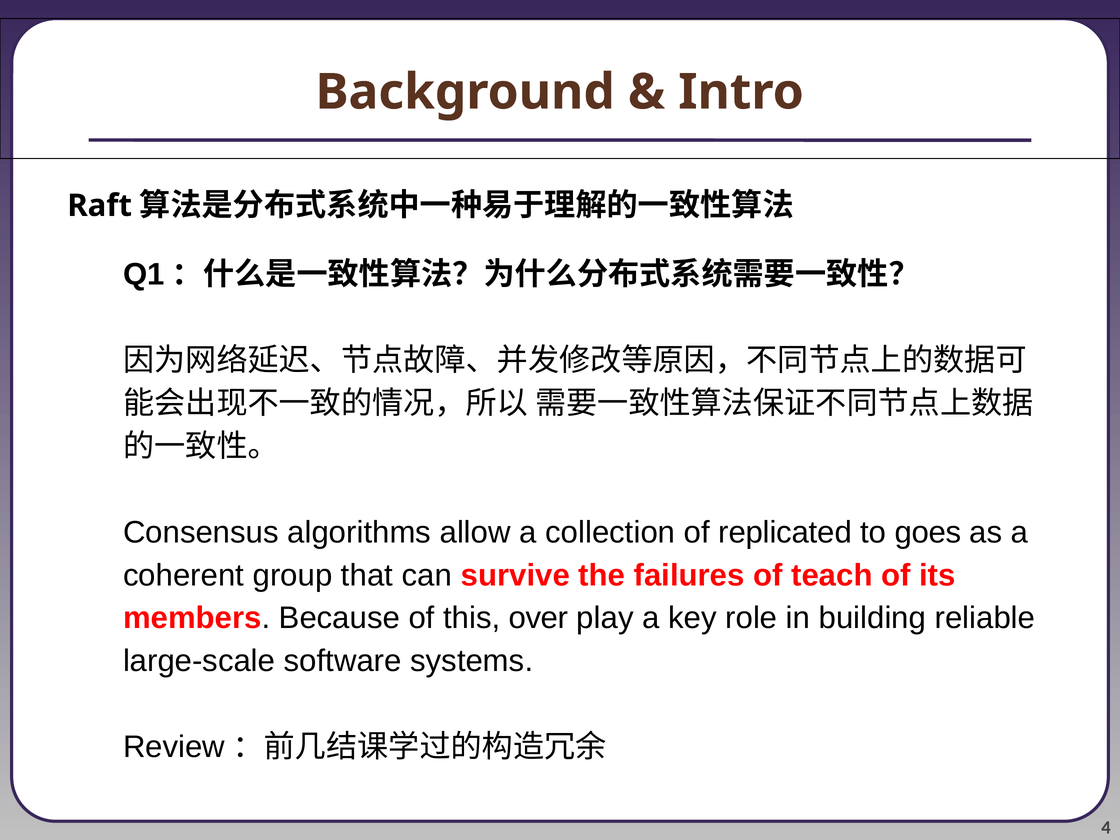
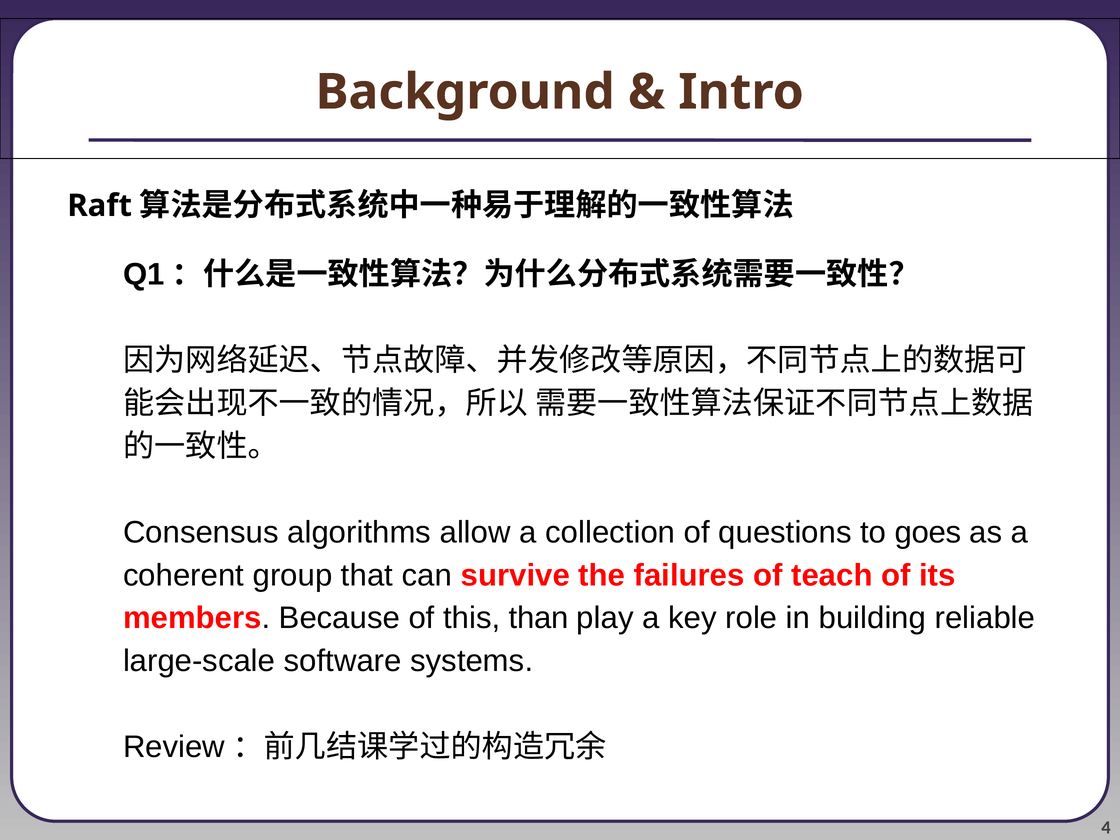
replicated: replicated -> questions
over: over -> than
